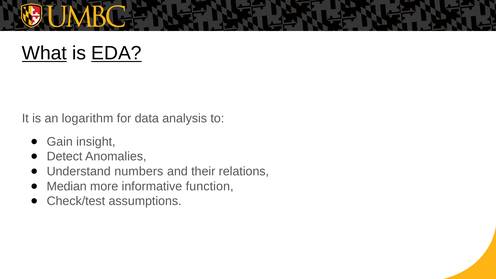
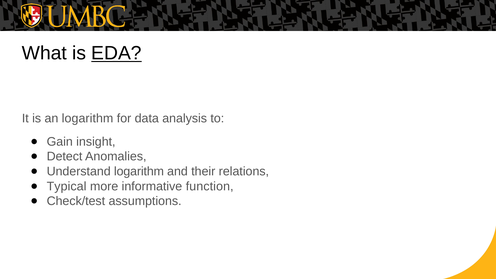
What underline: present -> none
Understand numbers: numbers -> logarithm
Median: Median -> Typical
